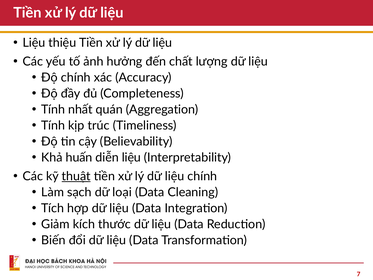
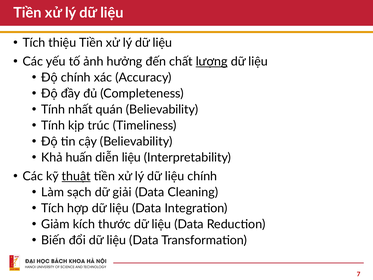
Liệu at (34, 43): Liệu -> Tích
lượng underline: none -> present
quán Aggregation: Aggregation -> Believability
loại: loại -> giải
